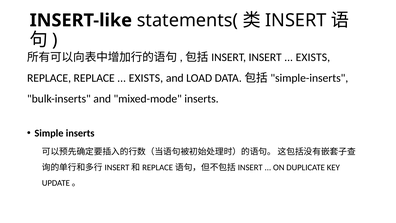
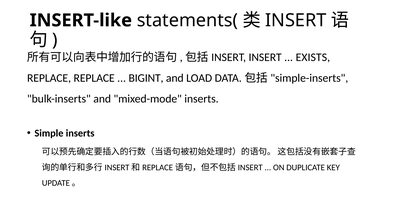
EXISTS at (146, 78): EXISTS -> BIGINT
